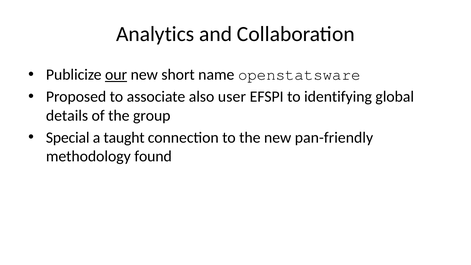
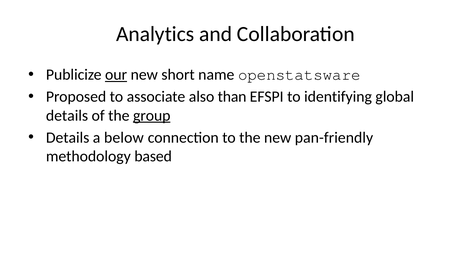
user: user -> than
group underline: none -> present
Special at (68, 137): Special -> Details
taught: taught -> below
found: found -> based
